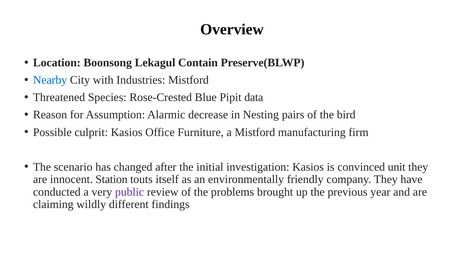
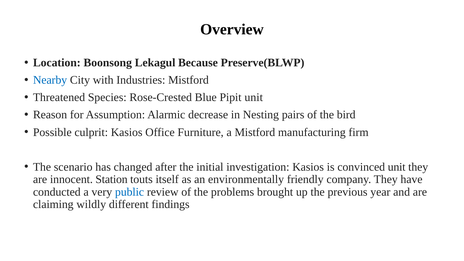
Contain: Contain -> Because
Pipit data: data -> unit
public colour: purple -> blue
